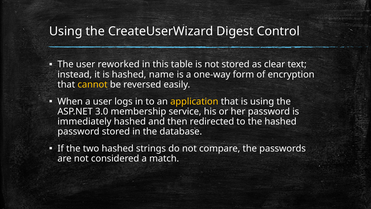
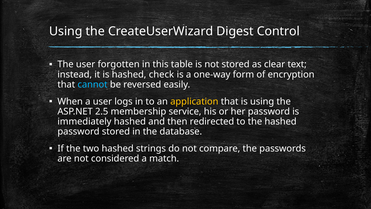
reworked: reworked -> forgotten
name: name -> check
cannot colour: yellow -> light blue
3.0: 3.0 -> 2.5
